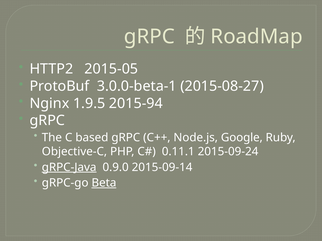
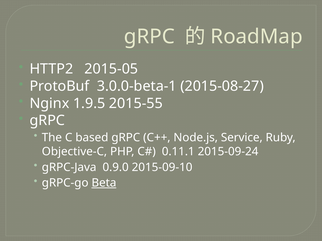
2015-94: 2015-94 -> 2015-55
Google: Google -> Service
gRPC-Java underline: present -> none
2015-09-14: 2015-09-14 -> 2015-09-10
